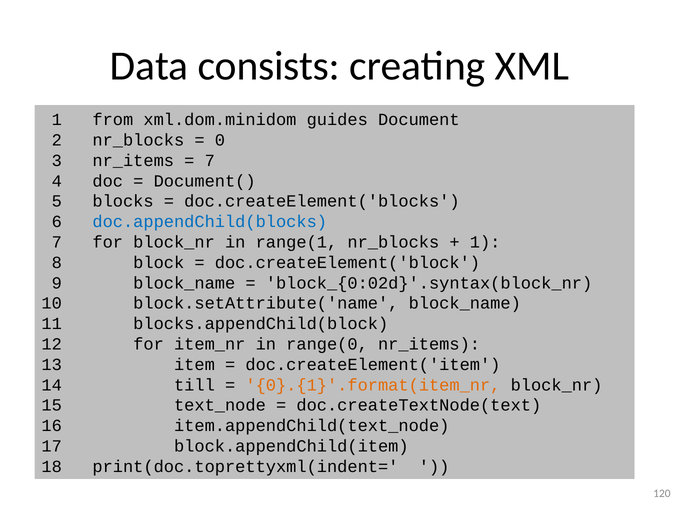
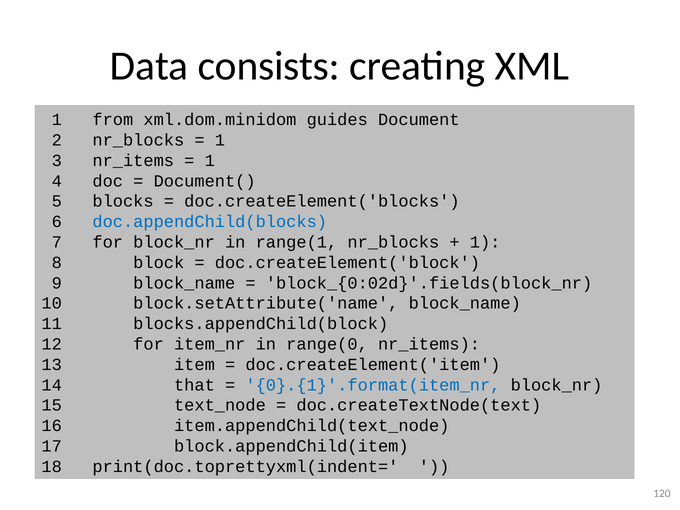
0 at (220, 140): 0 -> 1
7 at (210, 161): 7 -> 1
block_{0:02d}'.syntax(block_nr: block_{0:02d}'.syntax(block_nr -> block_{0:02d}'.fields(block_nr
till: till -> that
0}.{1}'.format(item_nr colour: orange -> blue
